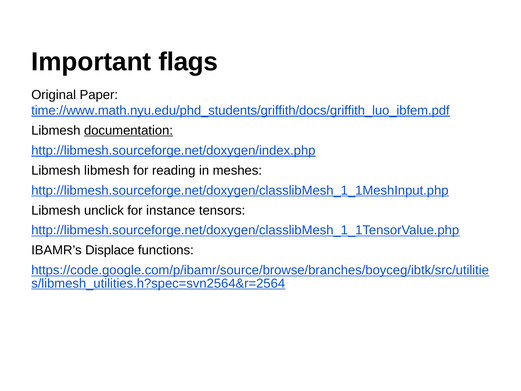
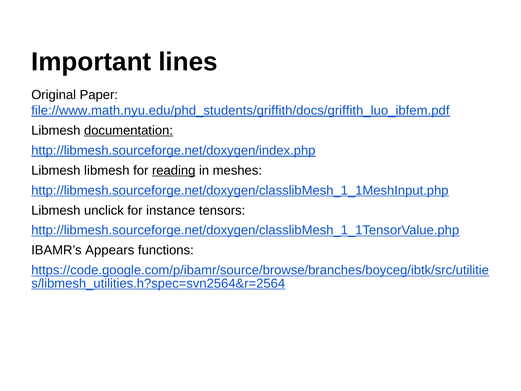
flags: flags -> lines
time://www.math.nyu.edu/phd_students/griffith/docs/griffith_luo_ibfem.pdf: time://www.math.nyu.edu/phd_students/griffith/docs/griffith_luo_ibfem.pdf -> file://www.math.nyu.edu/phd_students/griffith/docs/griffith_luo_ibfem.pdf
reading underline: none -> present
Displace: Displace -> Appears
